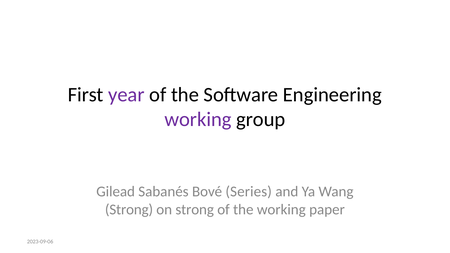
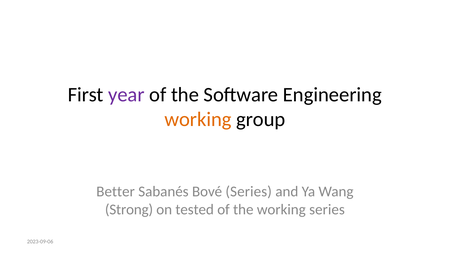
working at (198, 120) colour: purple -> orange
Gilead: Gilead -> Better
on strong: strong -> tested
working paper: paper -> series
